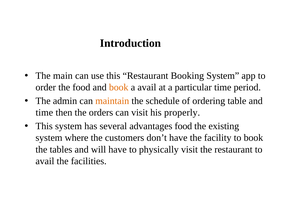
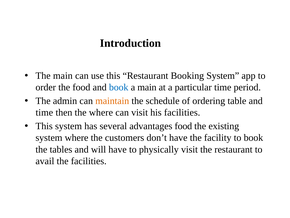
book at (119, 87) colour: orange -> blue
a avail: avail -> main
the orders: orders -> where
his properly: properly -> facilities
